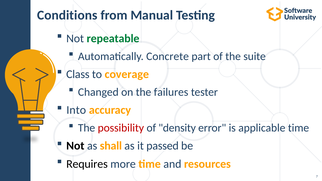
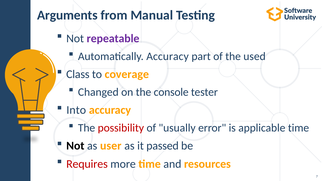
Conditions: Conditions -> Arguments
repeatable colour: green -> purple
Automatically Concrete: Concrete -> Accuracy
suite: suite -> used
failures: failures -> console
density: density -> usually
shall: shall -> user
Requires colour: black -> red
